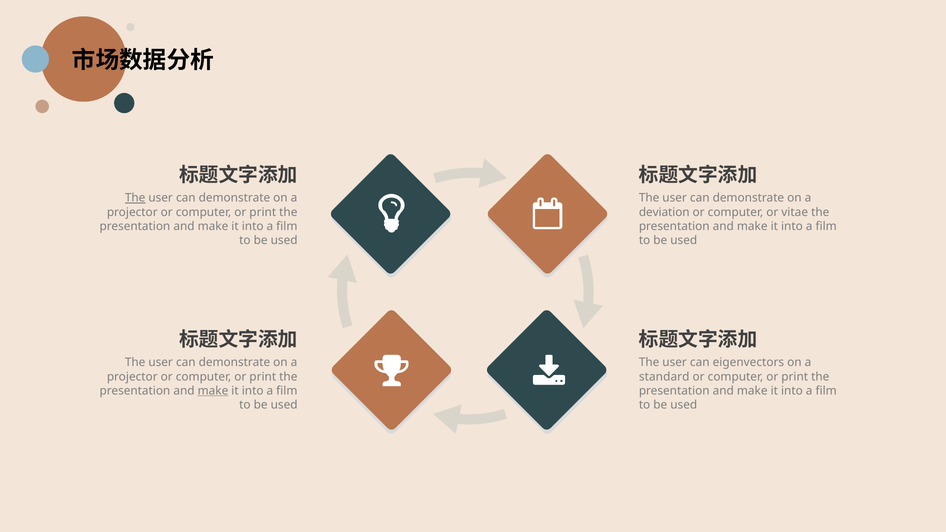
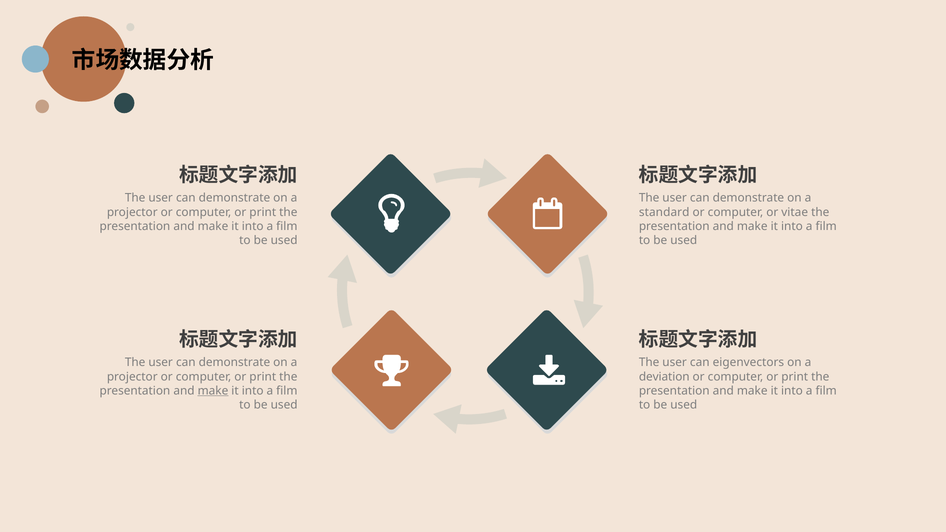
The at (135, 198) underline: present -> none
deviation: deviation -> standard
standard: standard -> deviation
